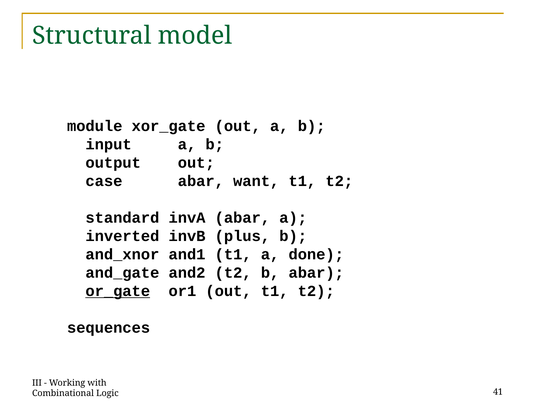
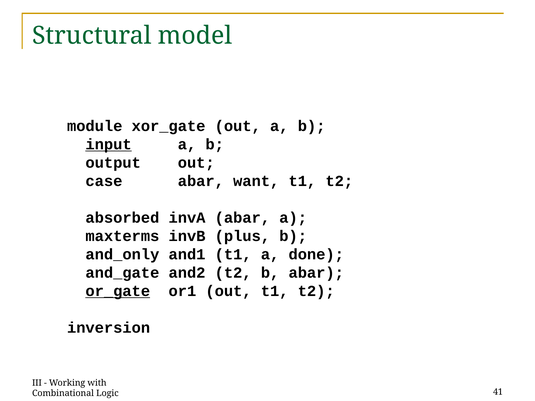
input underline: none -> present
standard: standard -> absorbed
inverted: inverted -> maxterms
and_xnor: and_xnor -> and_only
sequences: sequences -> inversion
